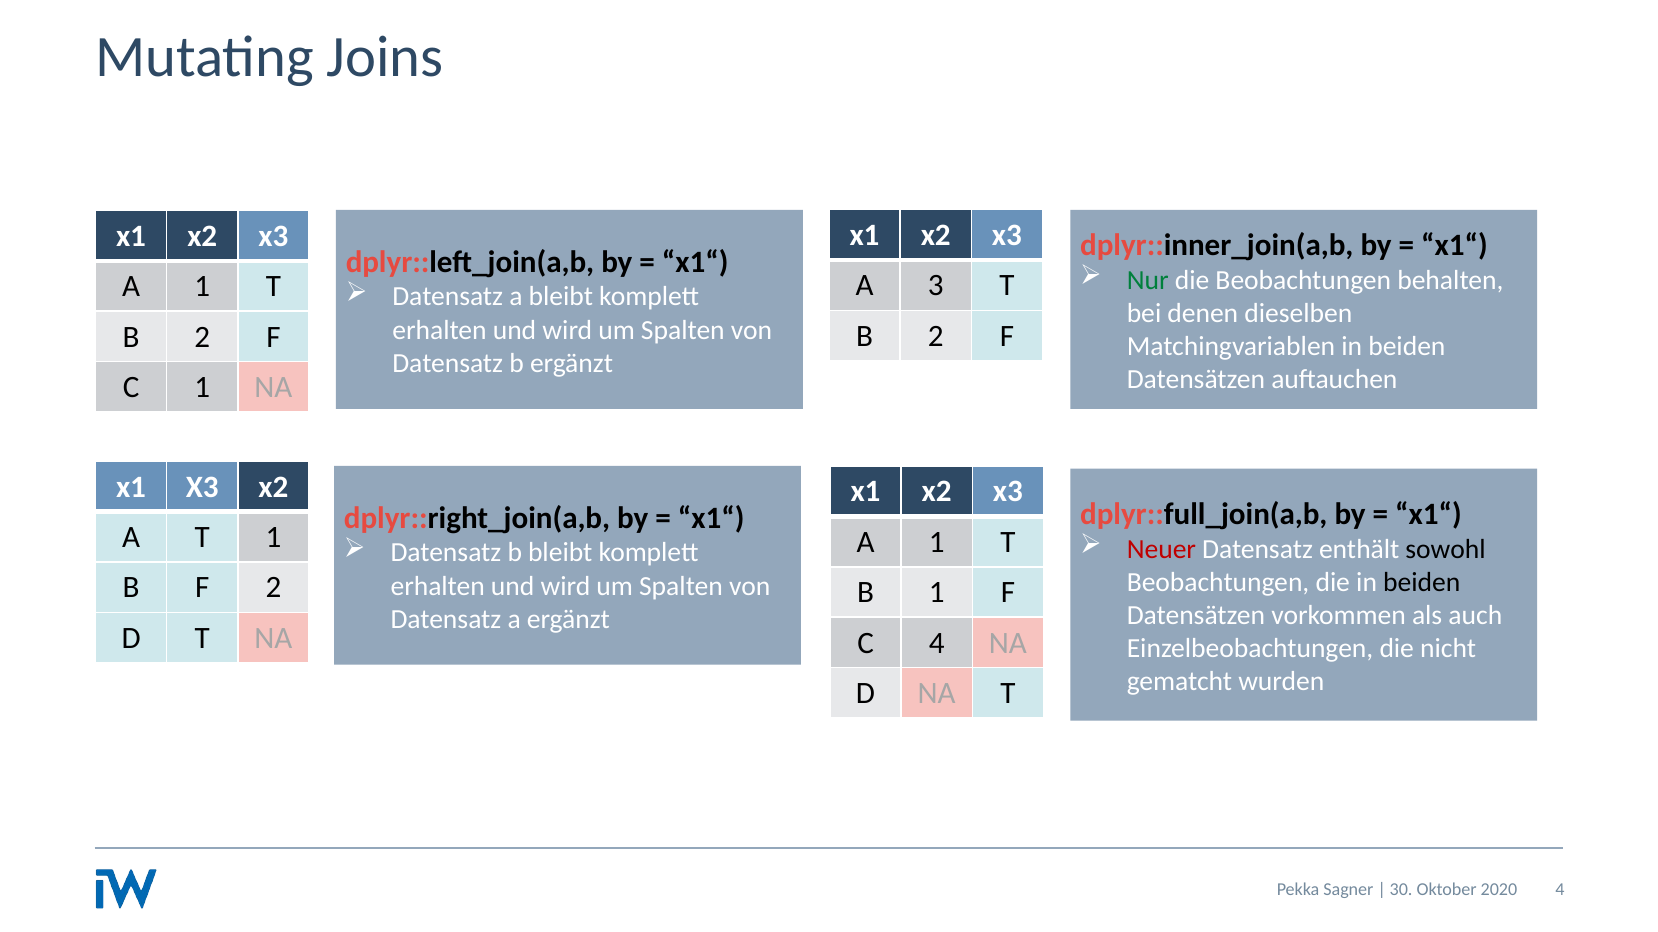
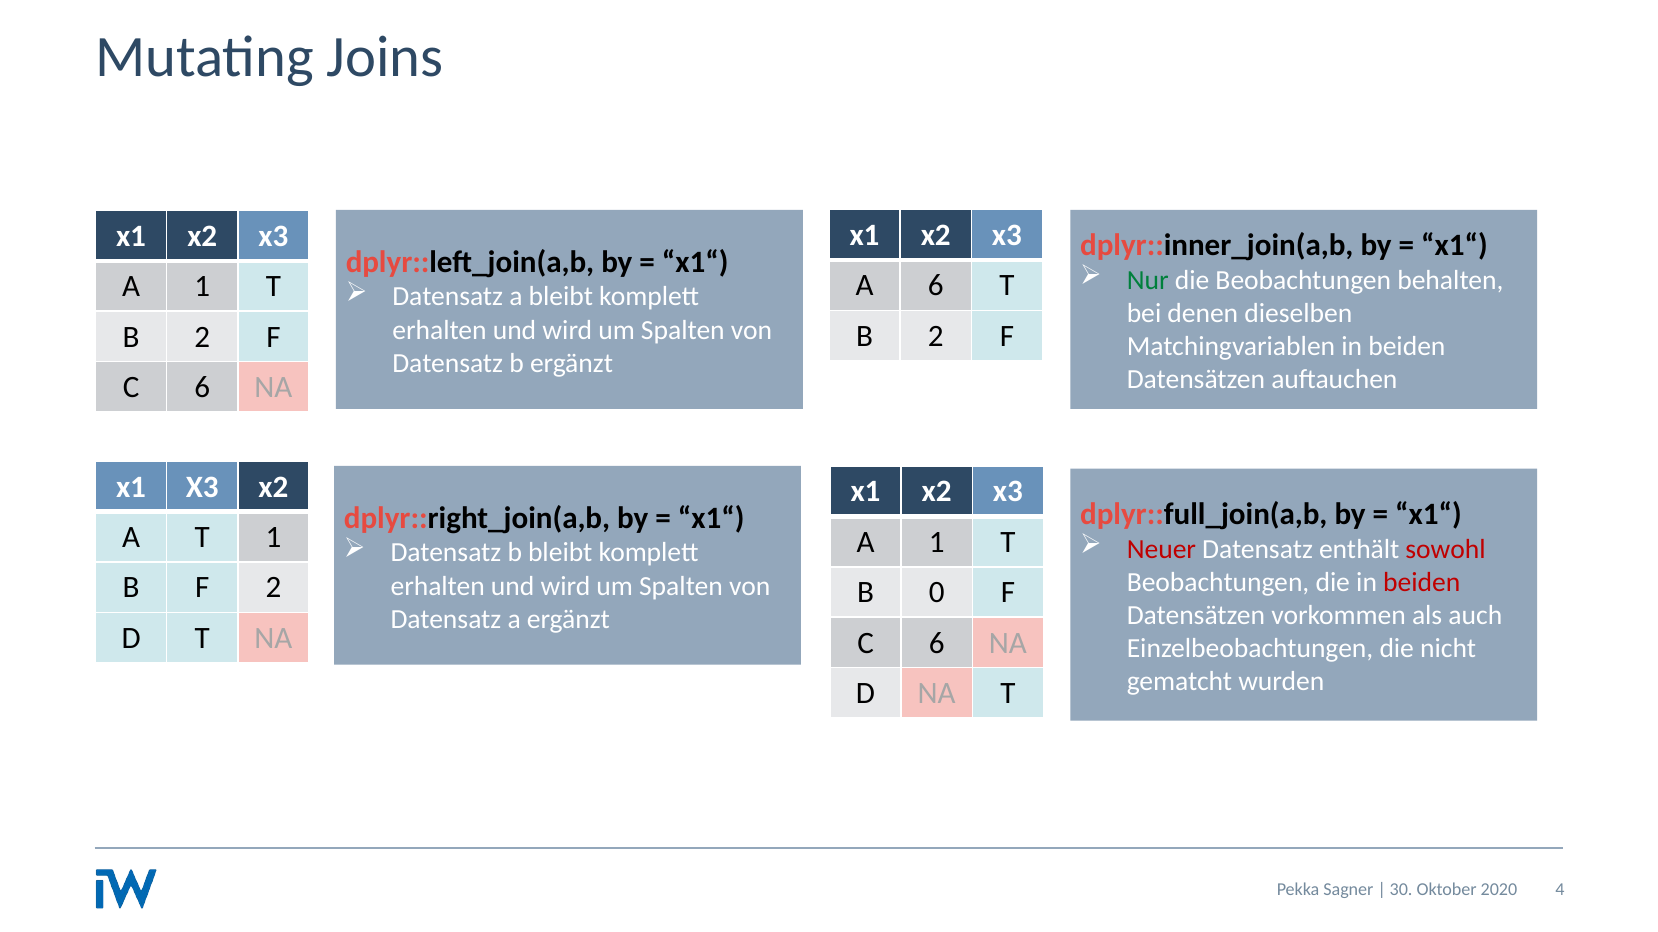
A 3: 3 -> 6
1 at (202, 387): 1 -> 6
sowohl colour: black -> red
beiden at (1422, 583) colour: black -> red
B 1: 1 -> 0
4 at (937, 643): 4 -> 6
